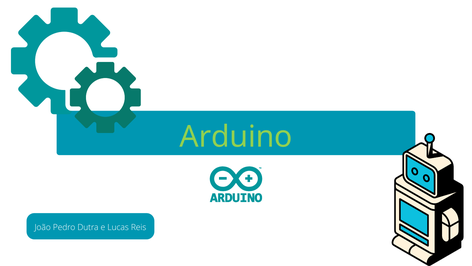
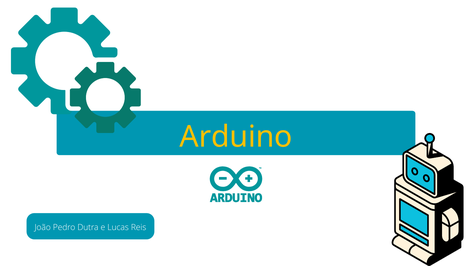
Arduino colour: light green -> yellow
